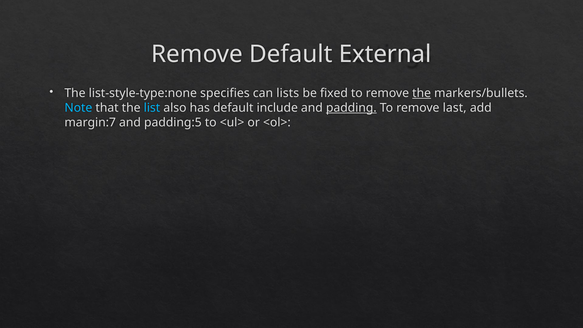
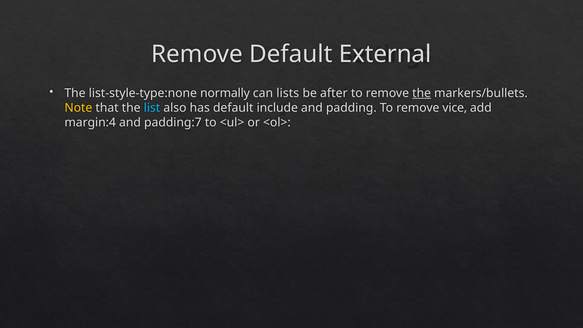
specifies: specifies -> normally
fixed: fixed -> after
Note colour: light blue -> yellow
padding underline: present -> none
last: last -> vice
margin:7: margin:7 -> margin:4
padding:5: padding:5 -> padding:7
